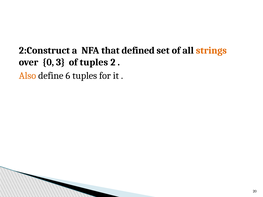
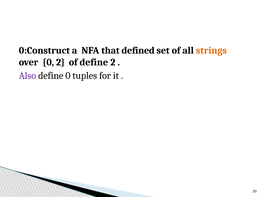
2:Construct: 2:Construct -> 0:Construct
0 3: 3 -> 2
of tuples: tuples -> define
Also colour: orange -> purple
define 6: 6 -> 0
